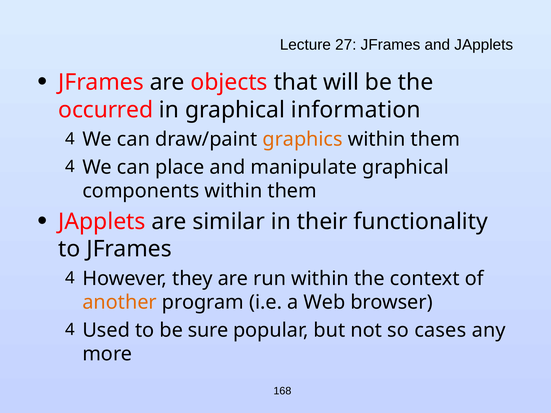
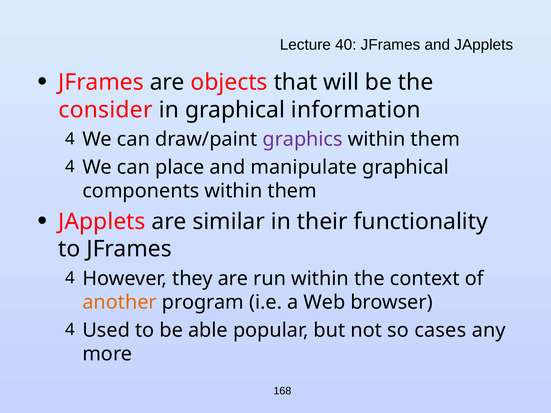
27: 27 -> 40
occurred: occurred -> consider
graphics colour: orange -> purple
sure: sure -> able
